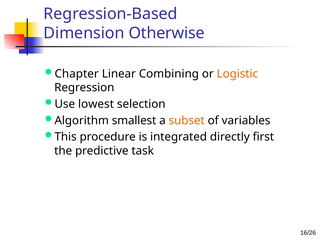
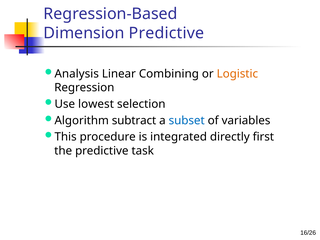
Dimension Otherwise: Otherwise -> Predictive
Chapter: Chapter -> Analysis
smallest: smallest -> subtract
subset colour: orange -> blue
